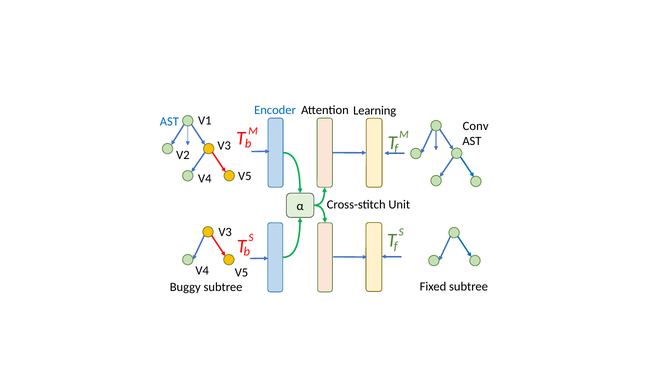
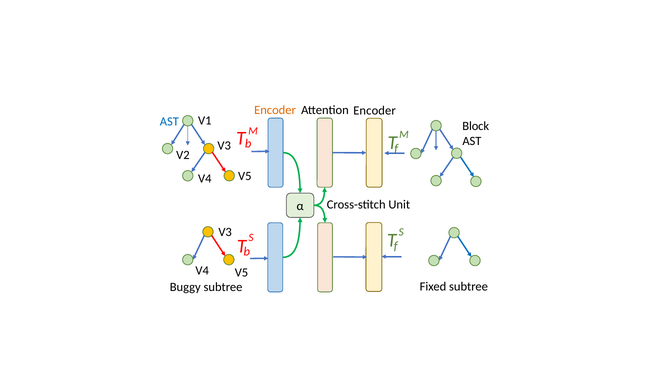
Encoder at (275, 110) colour: blue -> orange
Attention Learning: Learning -> Encoder
Conv: Conv -> Block
